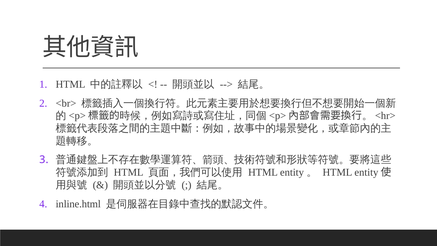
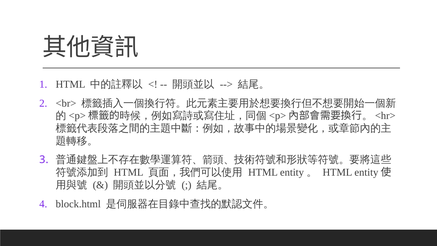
inline.html: inline.html -> block.html
